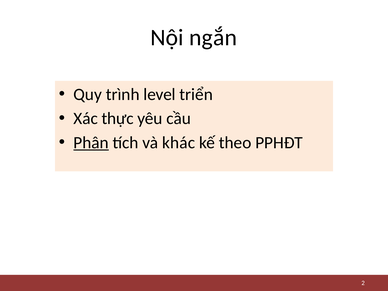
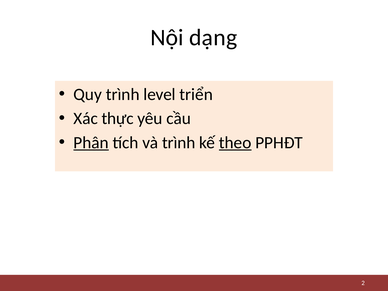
ngắn: ngắn -> dạng
và khác: khác -> trình
theo underline: none -> present
